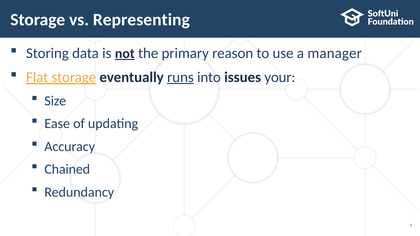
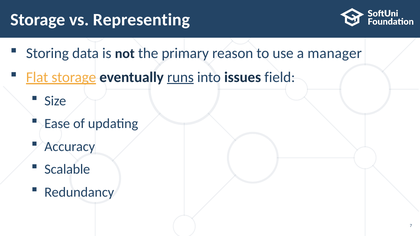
not underline: present -> none
your: your -> field
Chained: Chained -> Scalable
